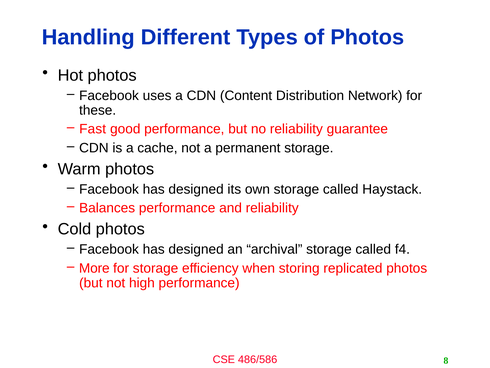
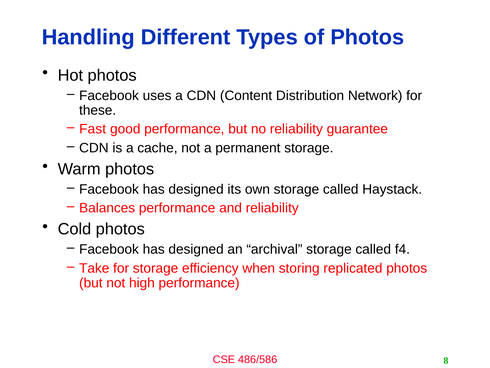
More: More -> Take
